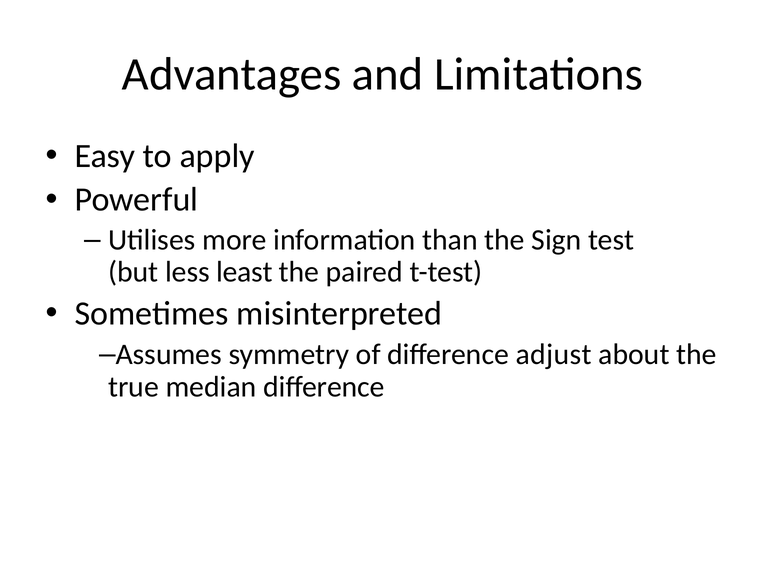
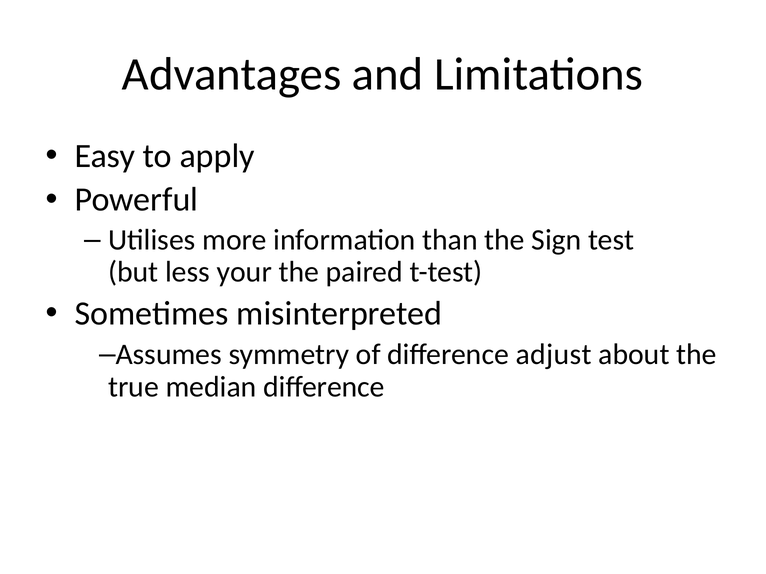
least: least -> your
